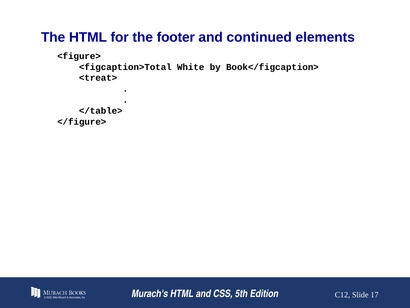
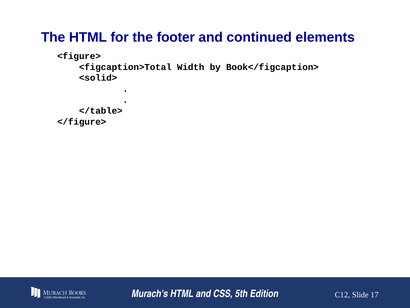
White: White -> Width
<treat>: <treat> -> <solid>
